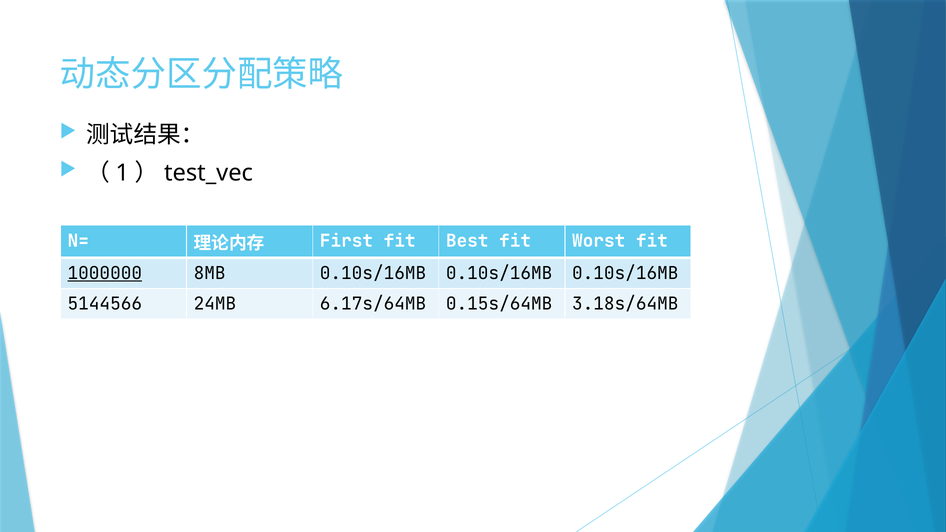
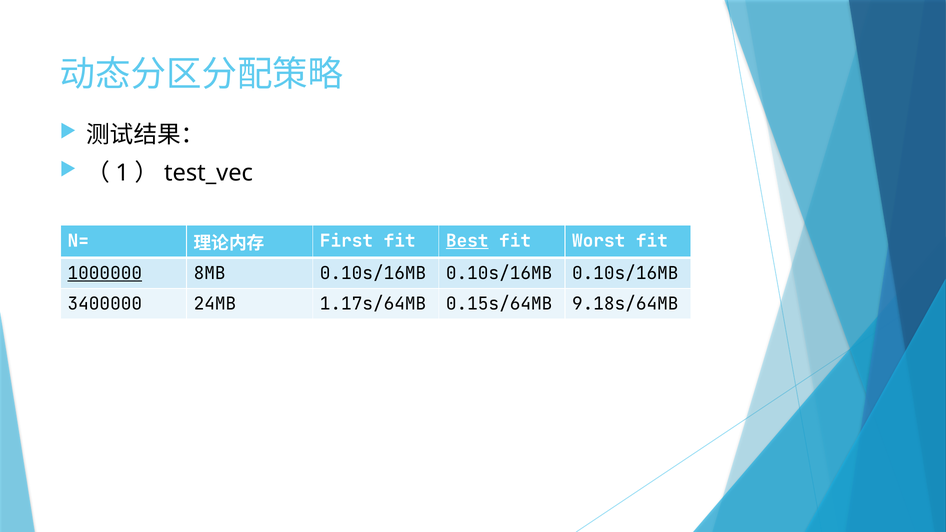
Best underline: none -> present
5144566: 5144566 -> 3400000
6.17s/64MB: 6.17s/64MB -> 1.17s/64MB
3.18s/64MB: 3.18s/64MB -> 9.18s/64MB
